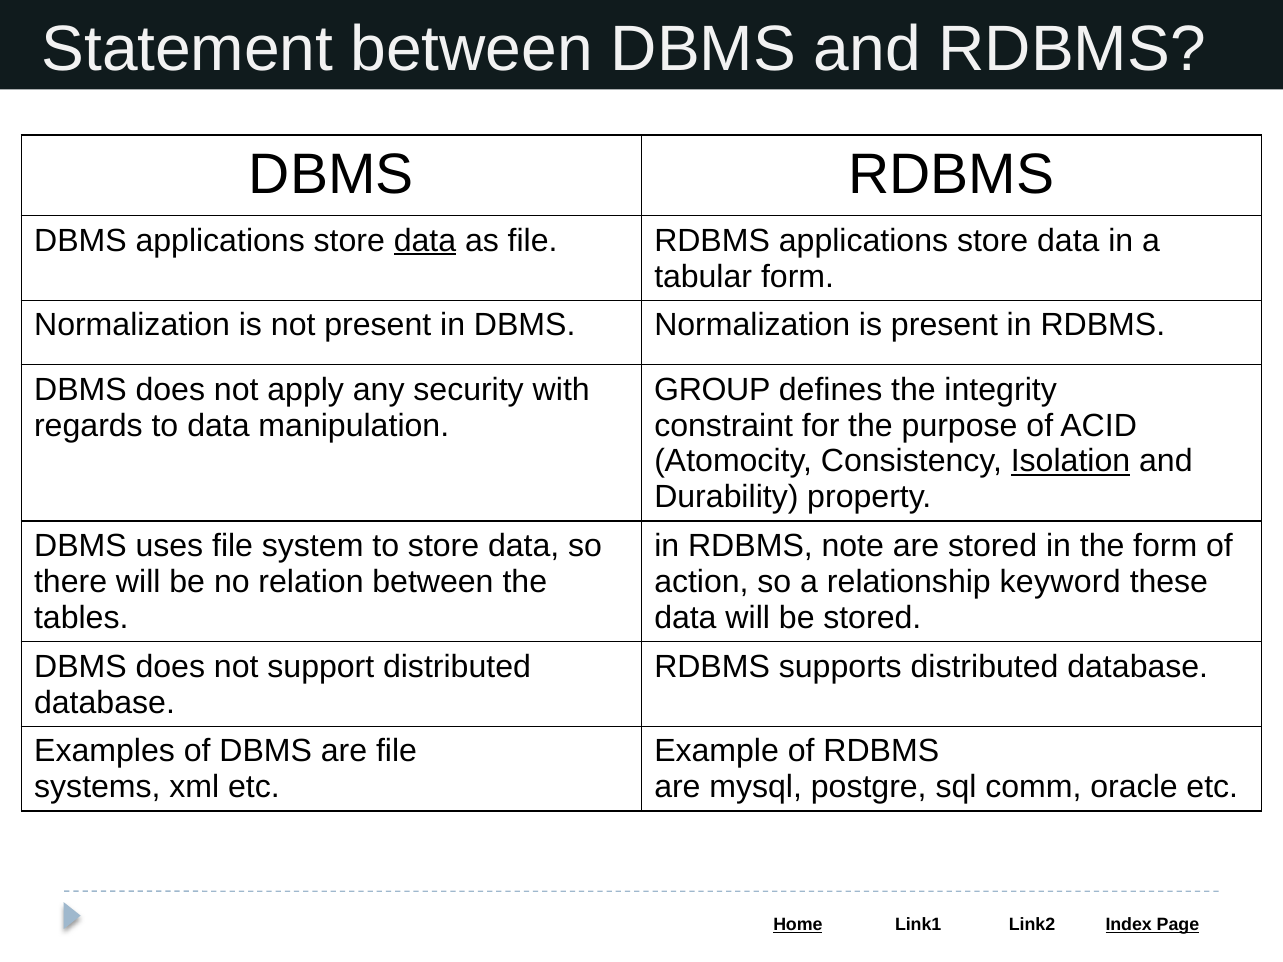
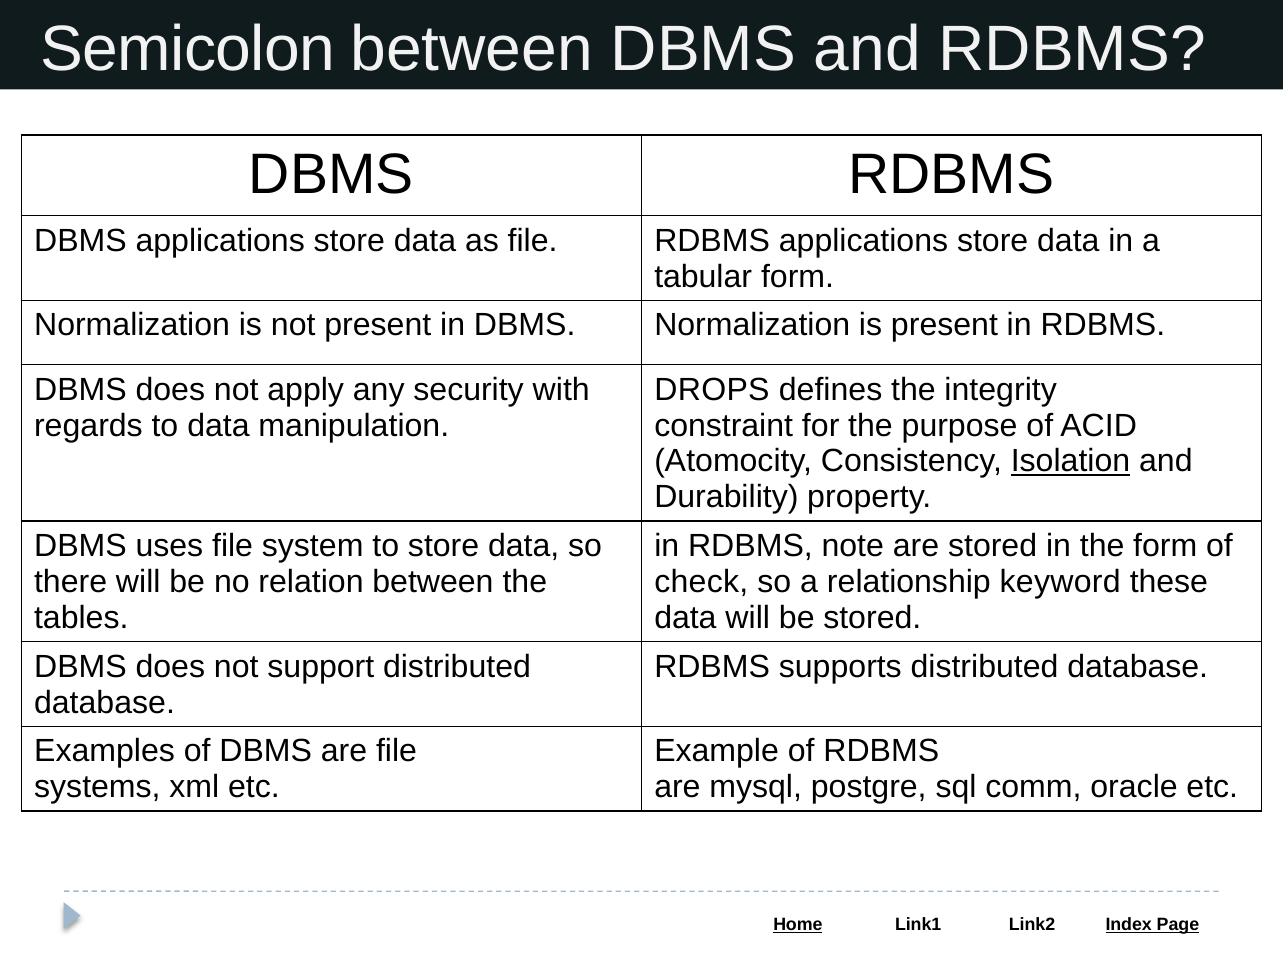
Statement: Statement -> Semicolon
data at (425, 241) underline: present -> none
GROUP: GROUP -> DROPS
action: action -> check
